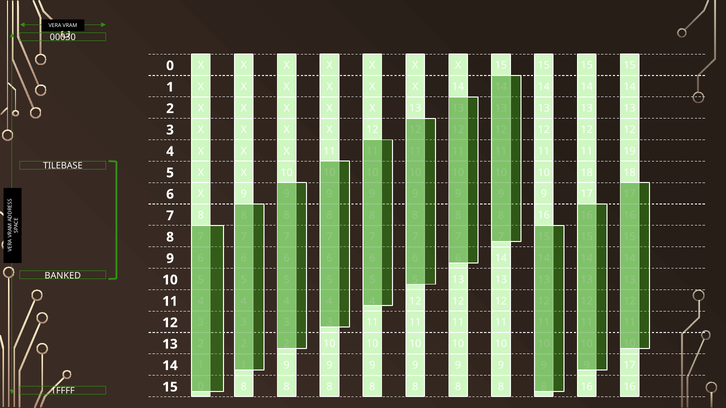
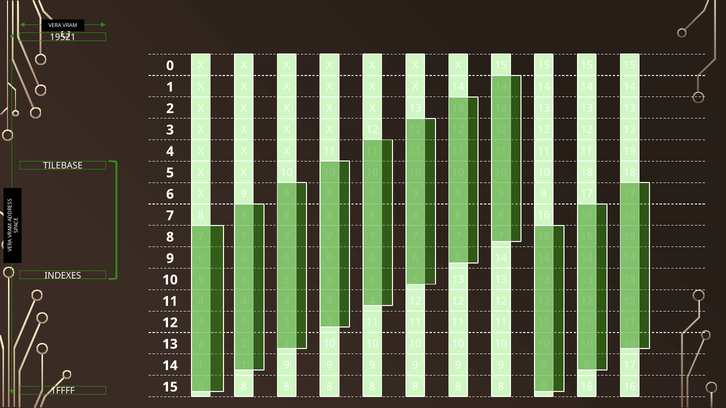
00030: 00030 -> 19521
BANKED: BANKED -> INDEXES
